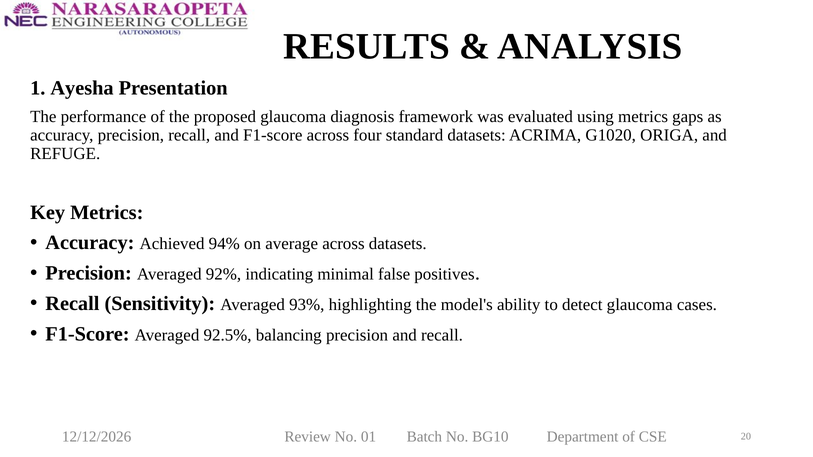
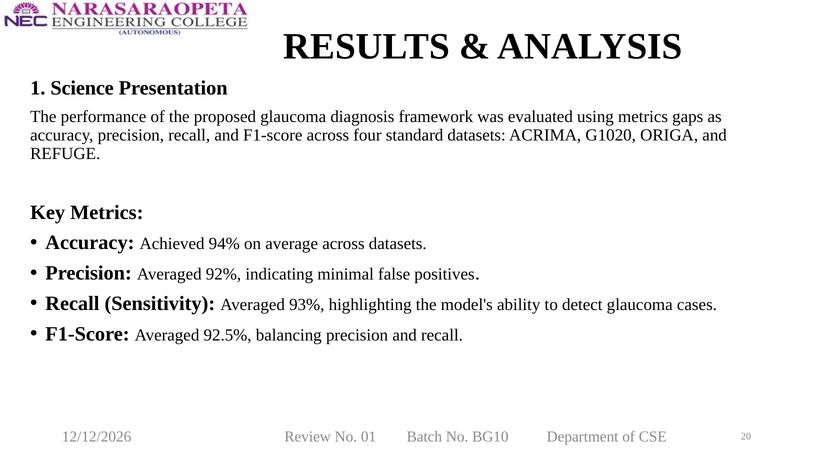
Ayesha: Ayesha -> Science
